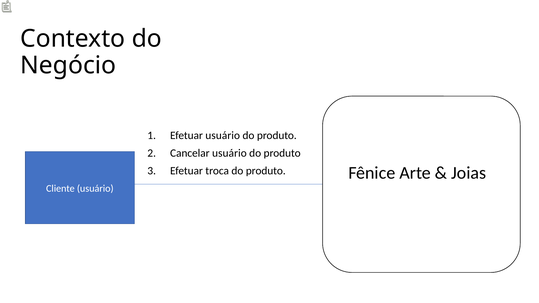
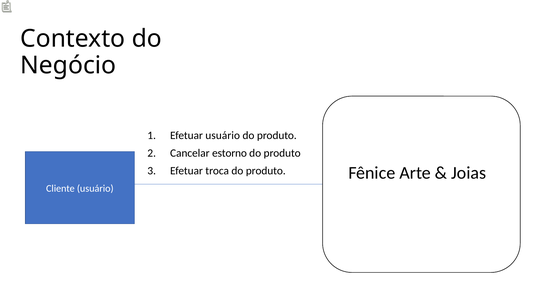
Cancelar usuário: usuário -> estorno
